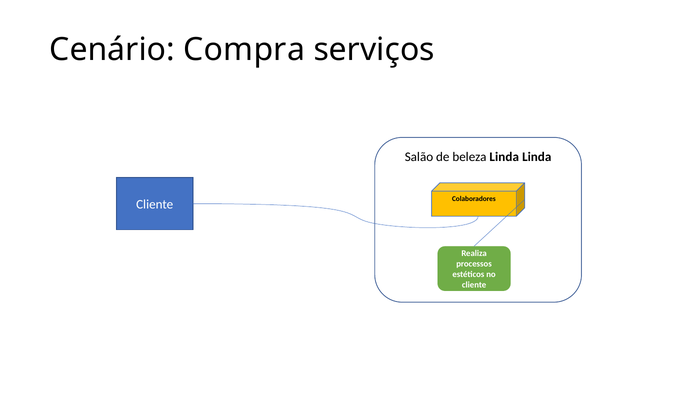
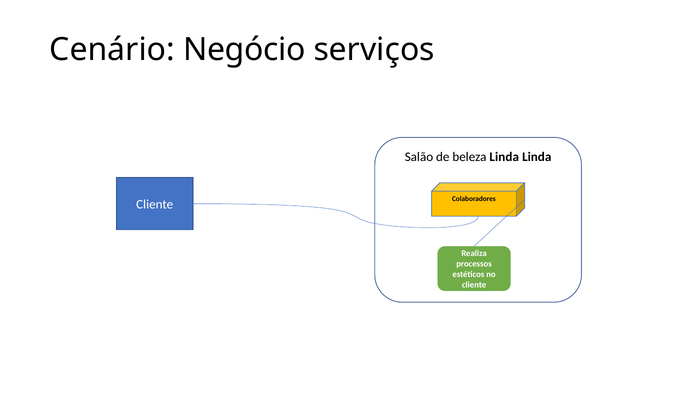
Compra: Compra -> Negócio
